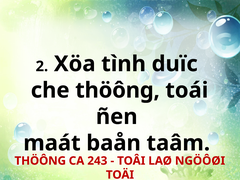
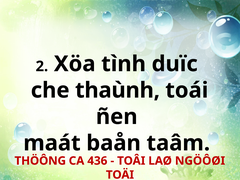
che thöông: thöông -> thaùnh
243: 243 -> 436
